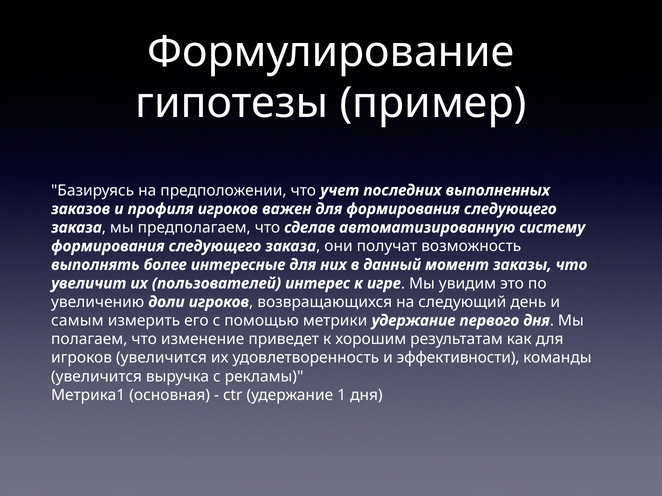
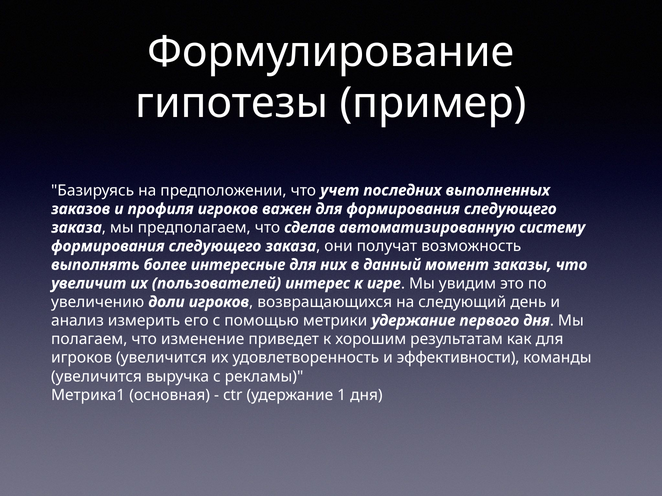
самым: самым -> анализ
